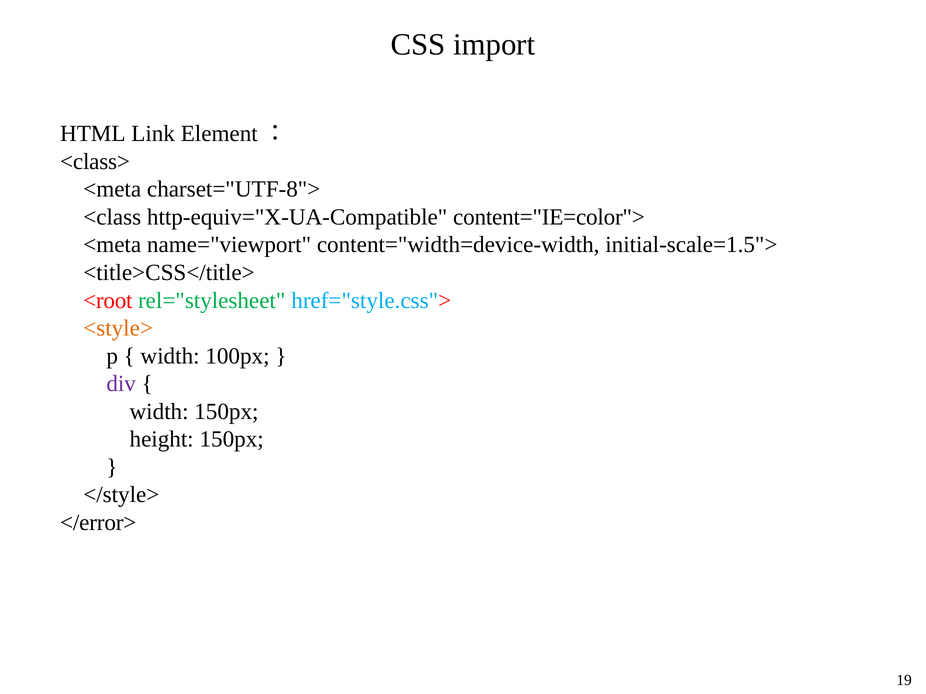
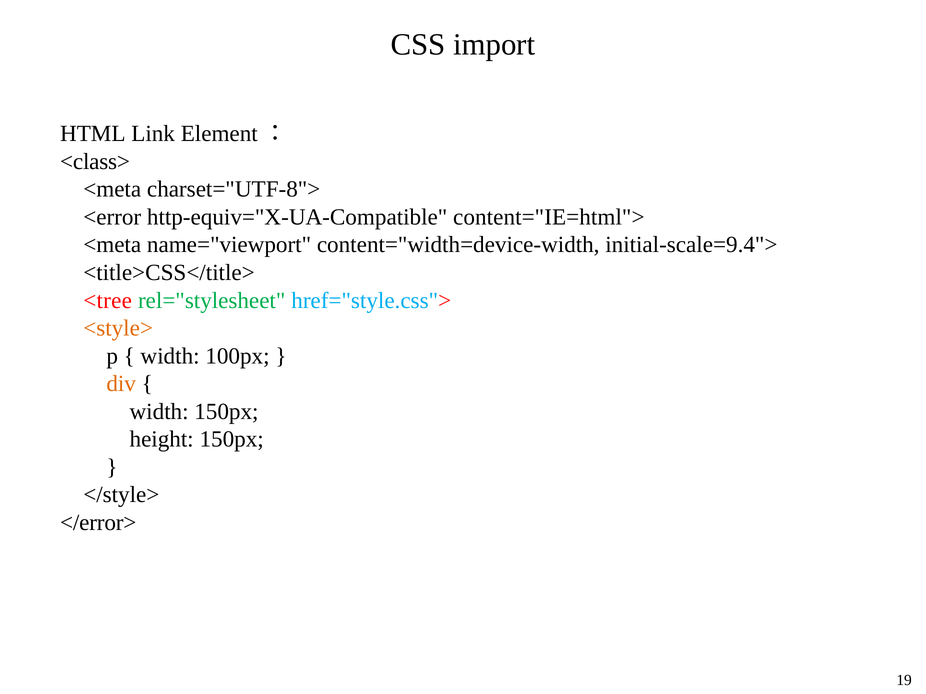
<class: <class -> <error
content="IE=color">: content="IE=color"> -> content="IE=html">
initial-scale=1.5">: initial-scale=1.5"> -> initial-scale=9.4">
<root: <root -> <tree
div colour: purple -> orange
